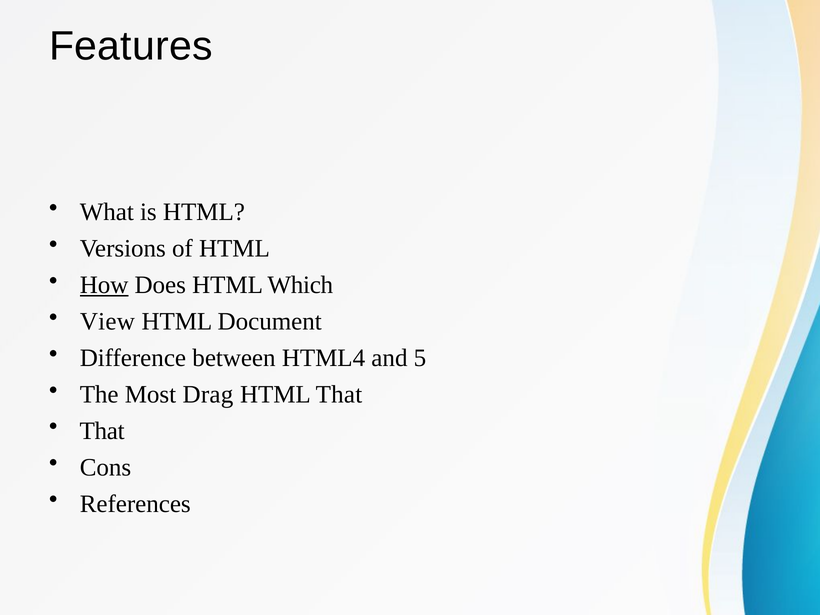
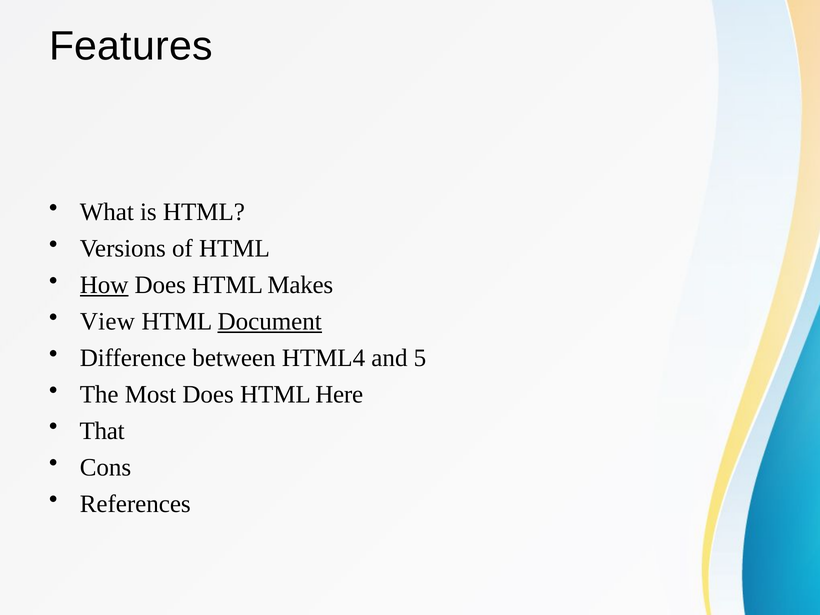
Which: Which -> Makes
Document underline: none -> present
Most Drag: Drag -> Does
HTML That: That -> Here
